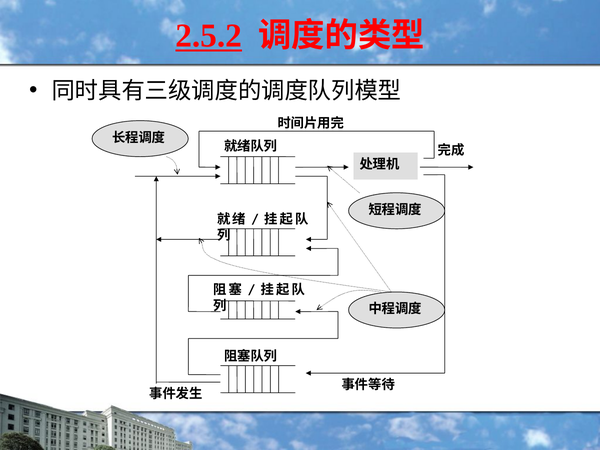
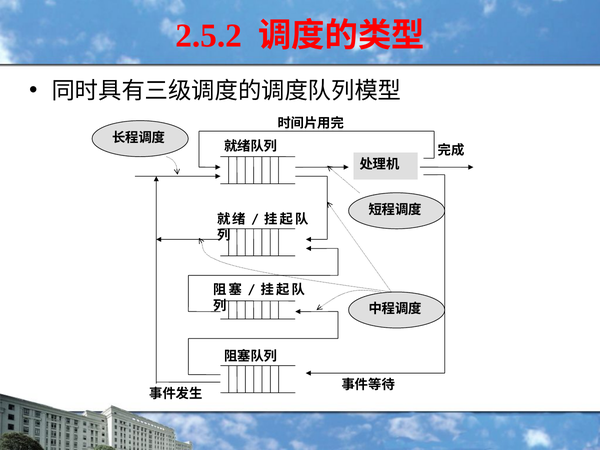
2.5.2 underline: present -> none
